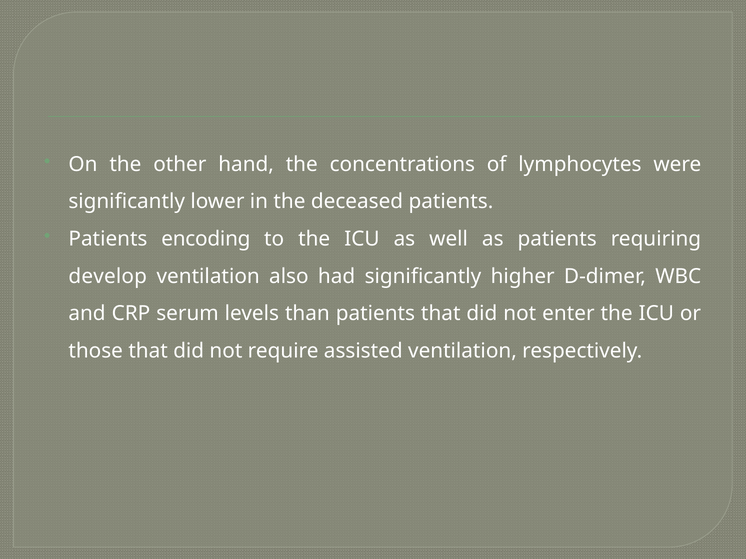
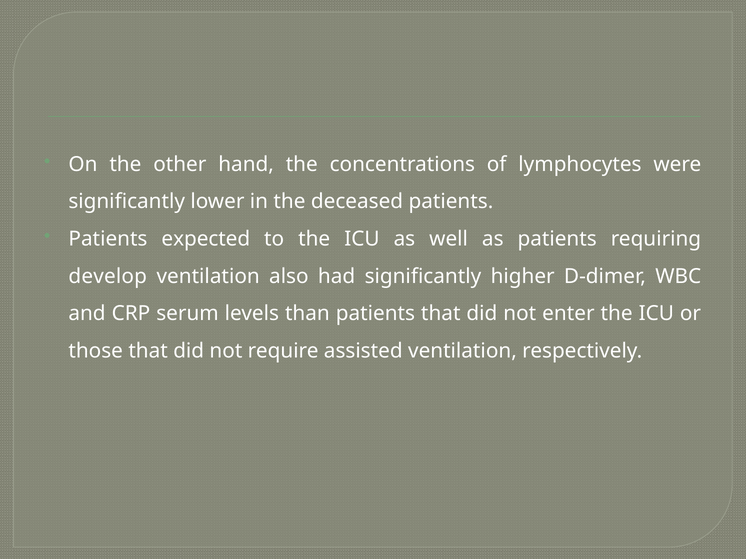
encoding: encoding -> expected
